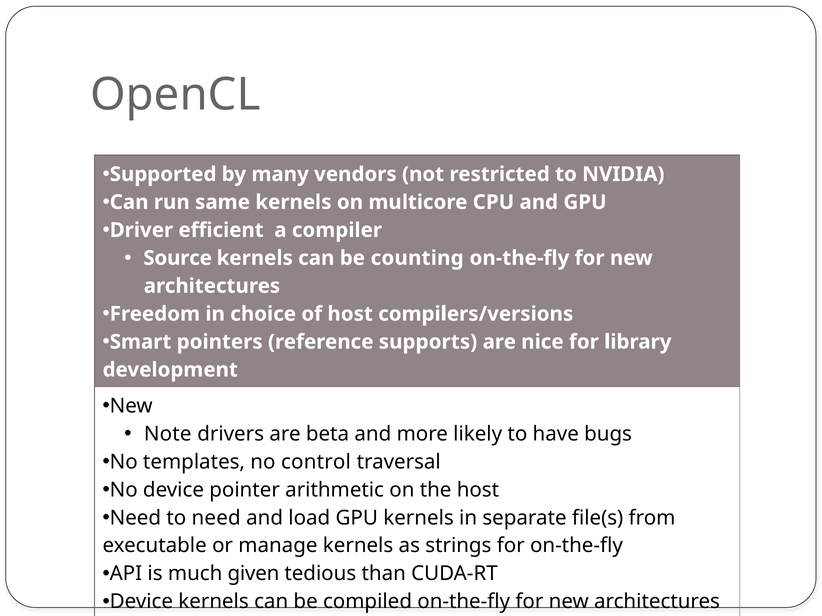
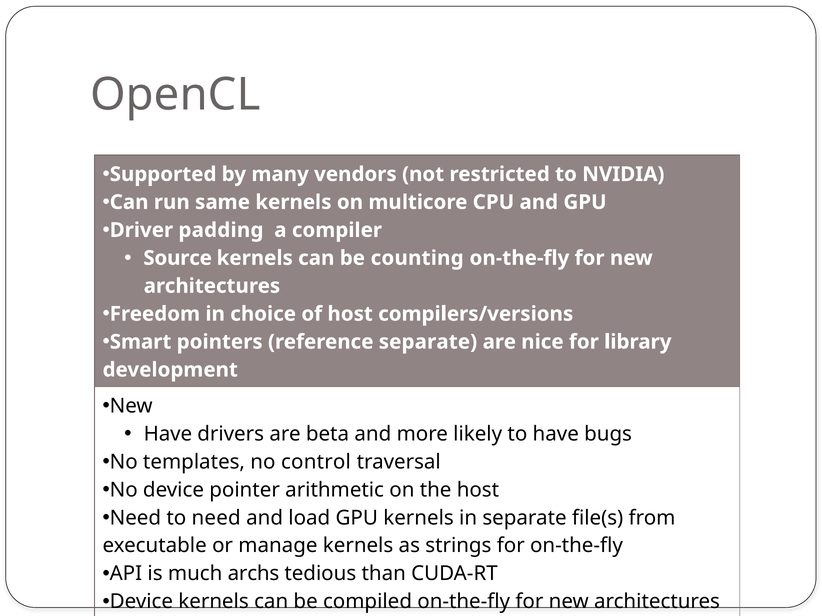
efficient: efficient -> padding
reference supports: supports -> separate
Note at (168, 434): Note -> Have
given: given -> archs
